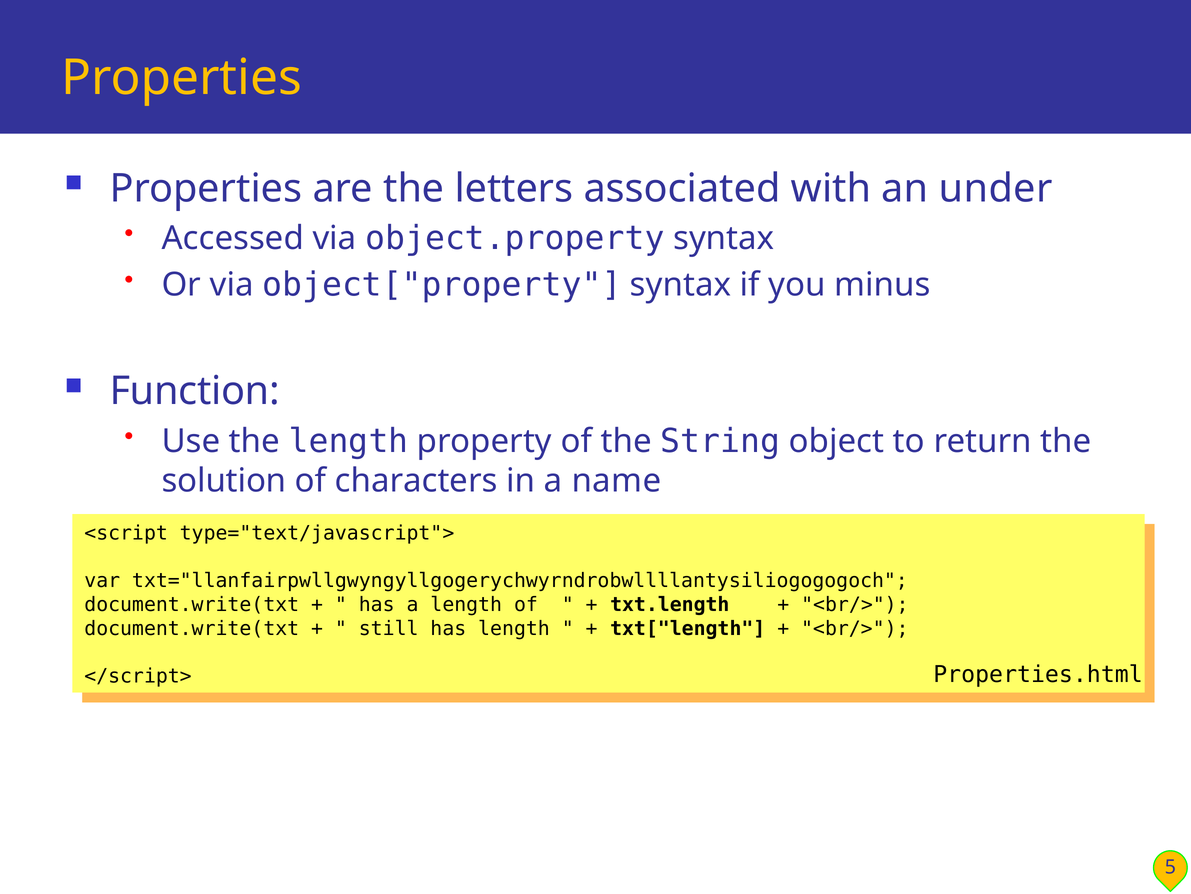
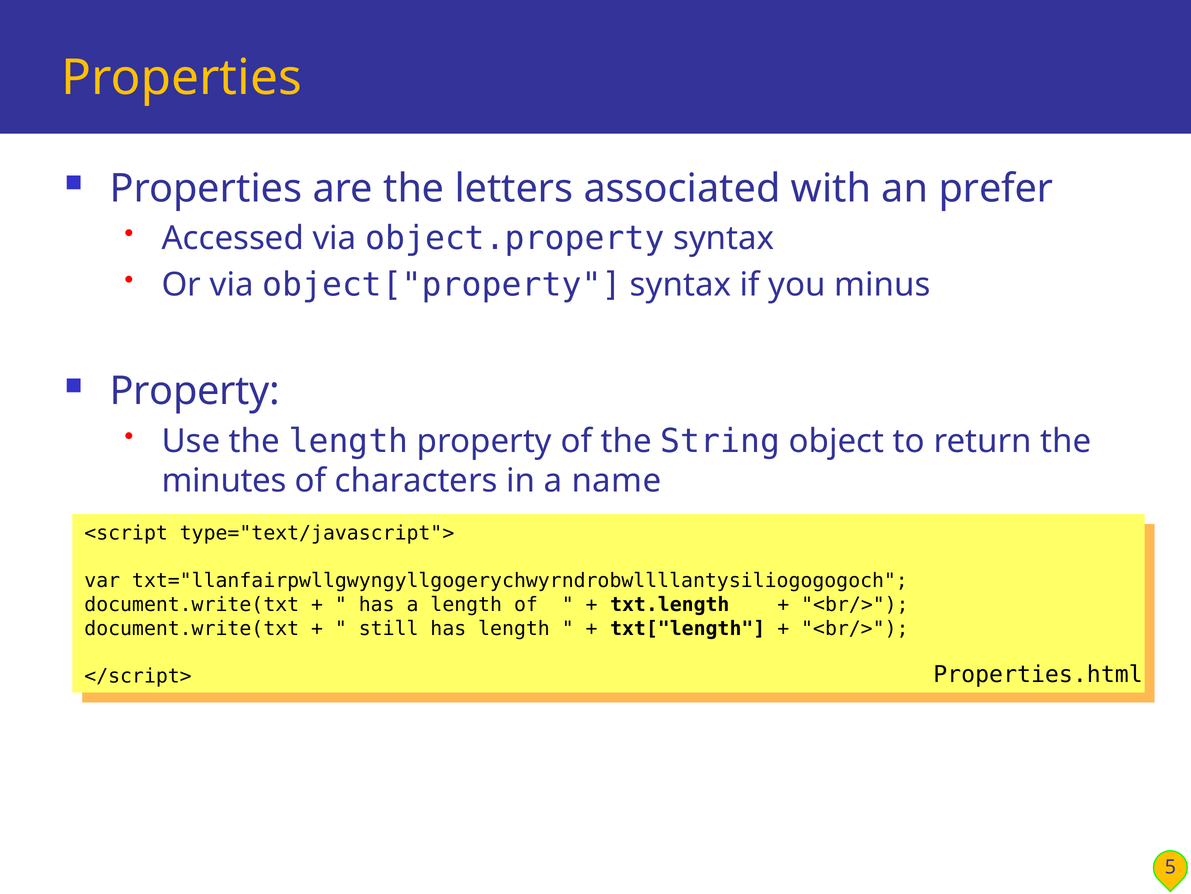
under: under -> prefer
Function at (195, 391): Function -> Property
solution: solution -> minutes
